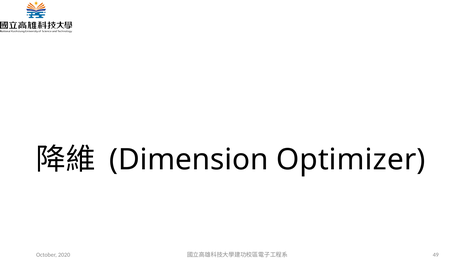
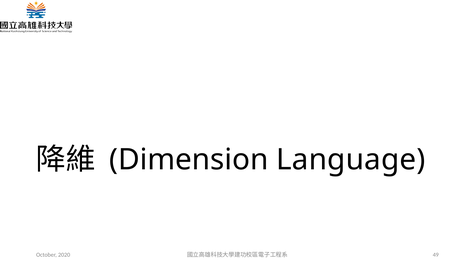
Optimizer: Optimizer -> Language
